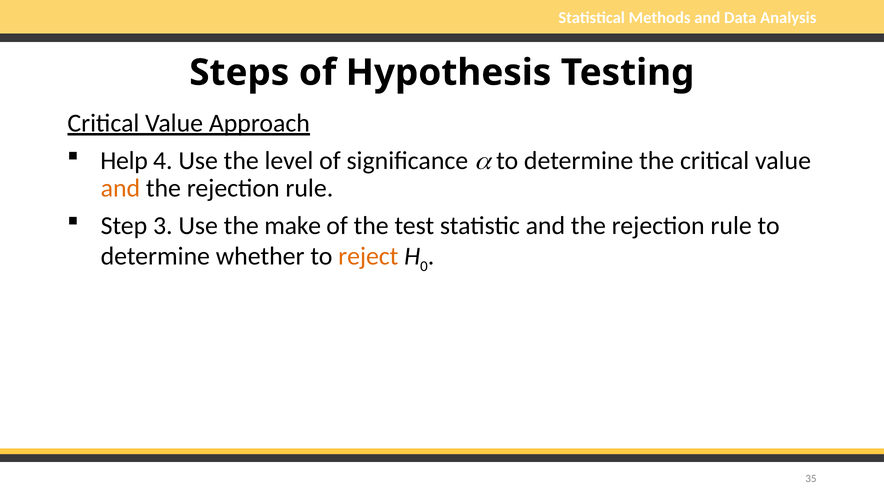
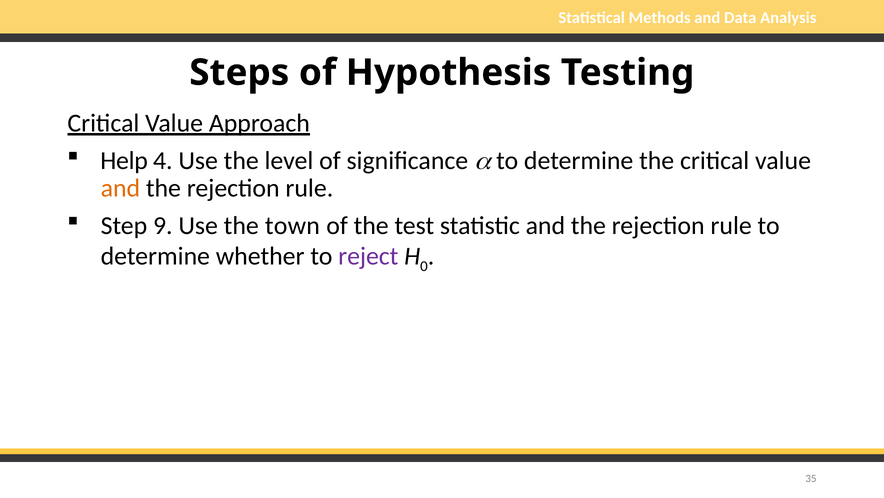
3: 3 -> 9
make: make -> town
reject colour: orange -> purple
